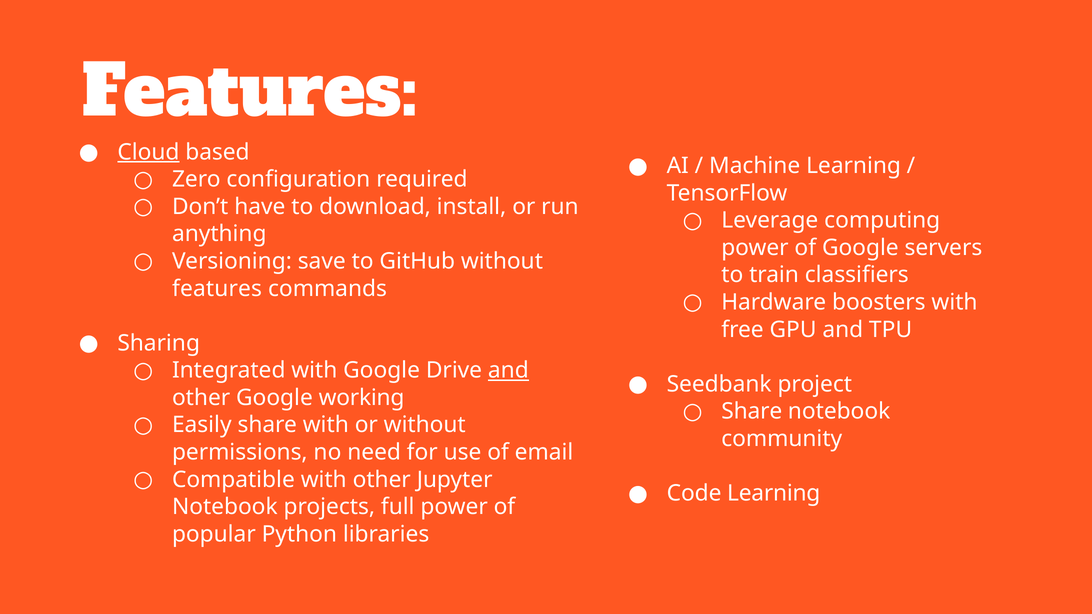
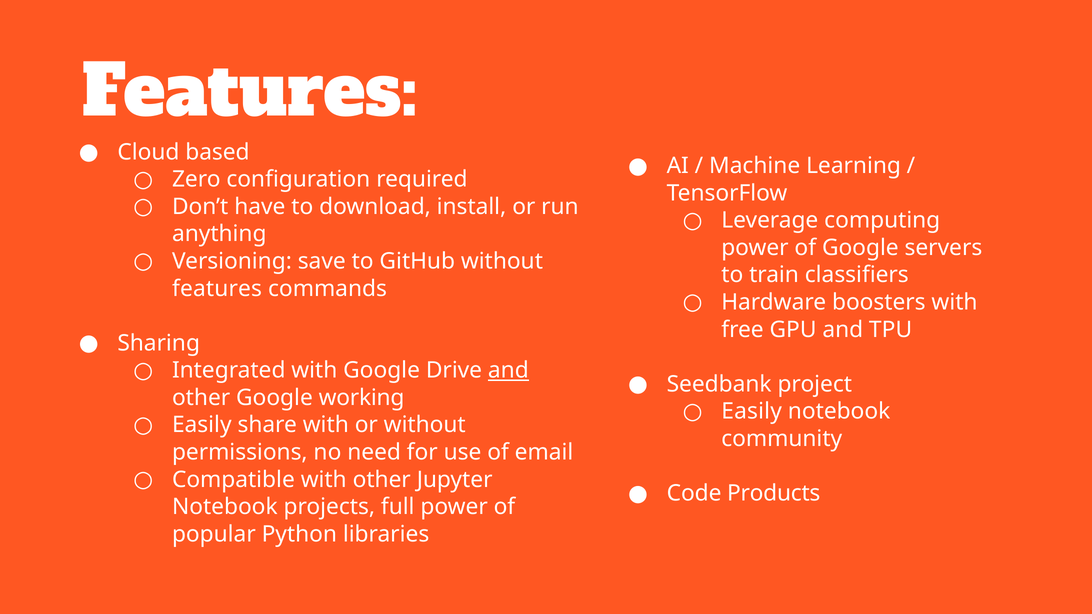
Cloud underline: present -> none
Share at (752, 412): Share -> Easily
Code Learning: Learning -> Products
